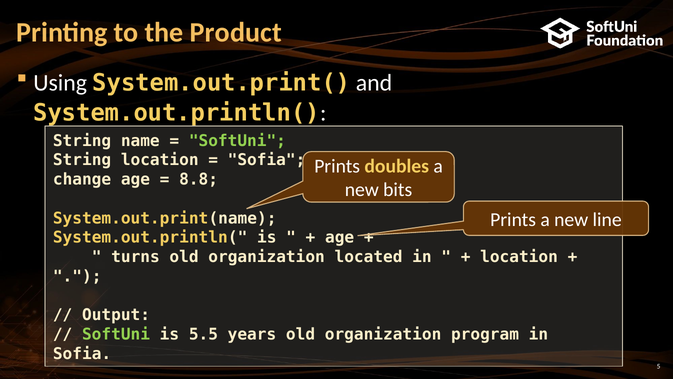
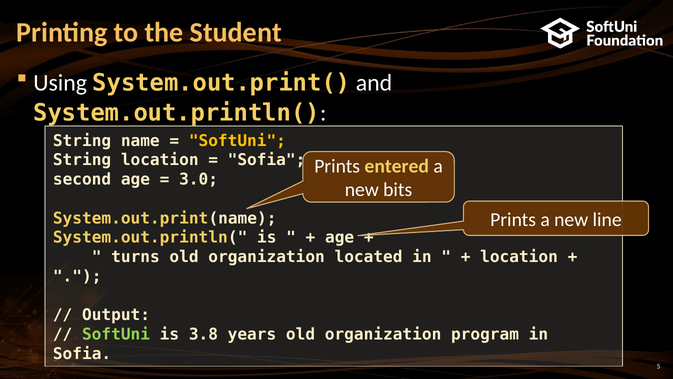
Product: Product -> Student
SoftUni at (237, 141) colour: light green -> yellow
doubles: doubles -> entered
change: change -> second
8.8: 8.8 -> 3.0
5.5: 5.5 -> 3.8
